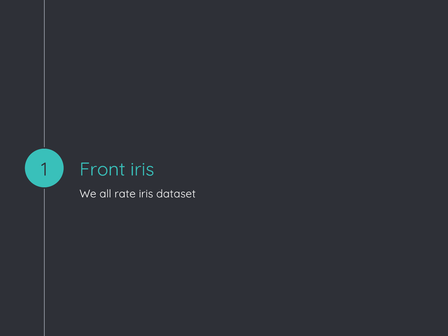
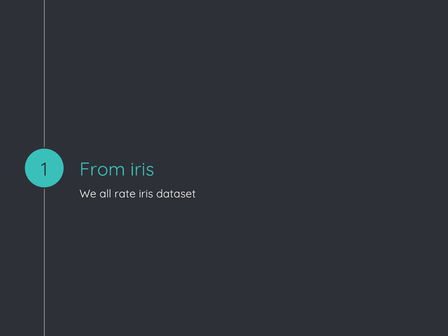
Front: Front -> From
